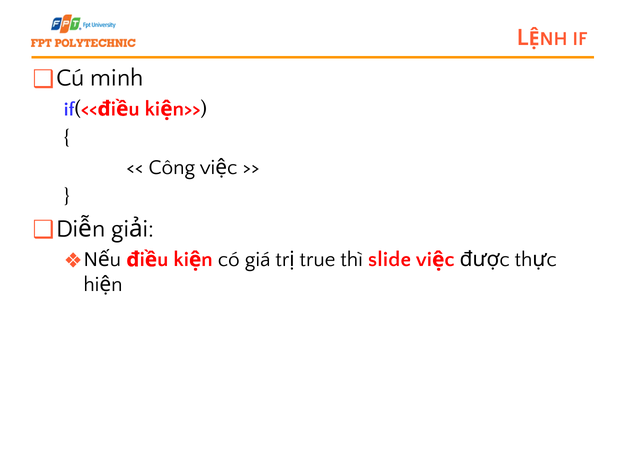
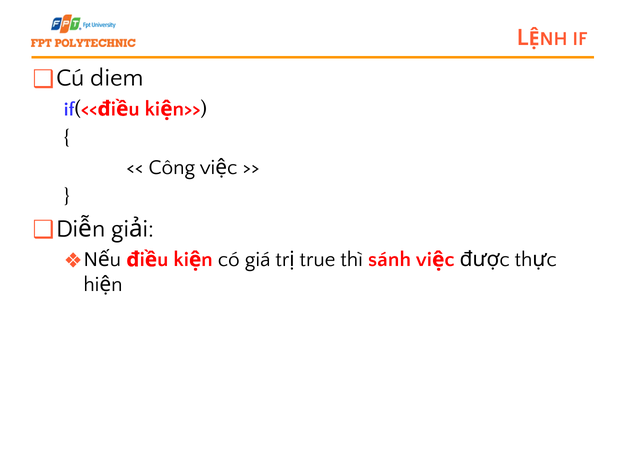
minh: minh -> diem
slide: slide -> sánh
